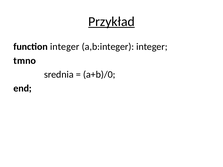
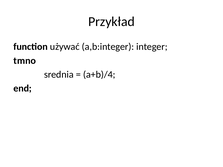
Przykład underline: present -> none
function integer: integer -> używać
a+b)/0: a+b)/0 -> a+b)/4
